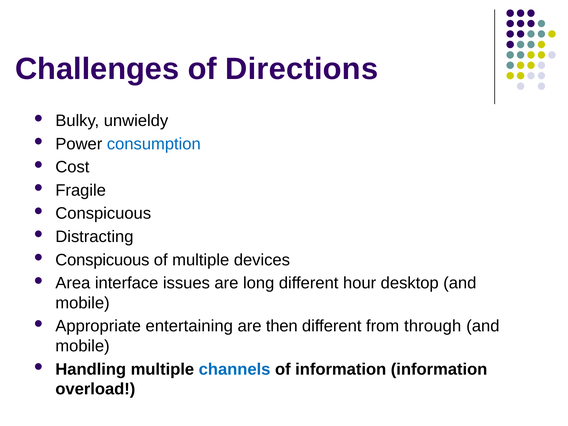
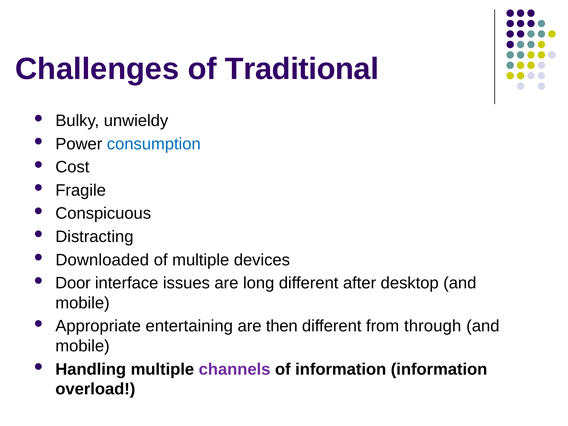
Directions: Directions -> Traditional
Conspicuous at (102, 260): Conspicuous -> Downloaded
Area: Area -> Door
hour: hour -> after
channels colour: blue -> purple
